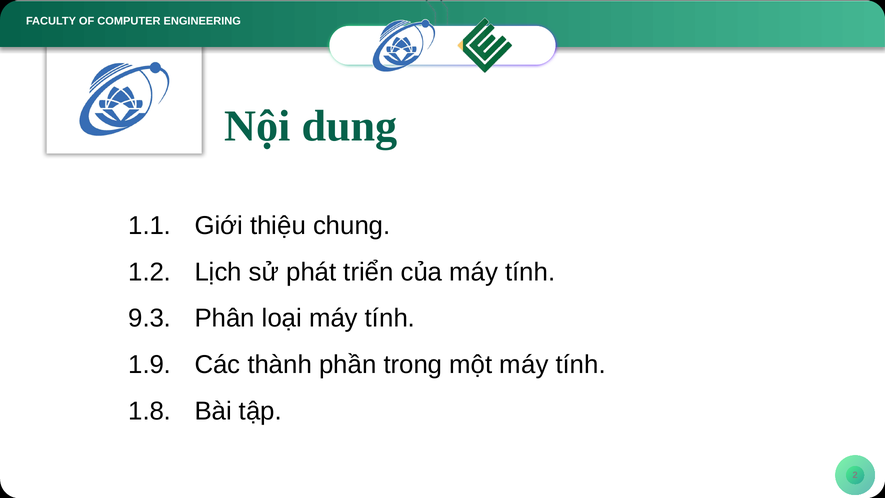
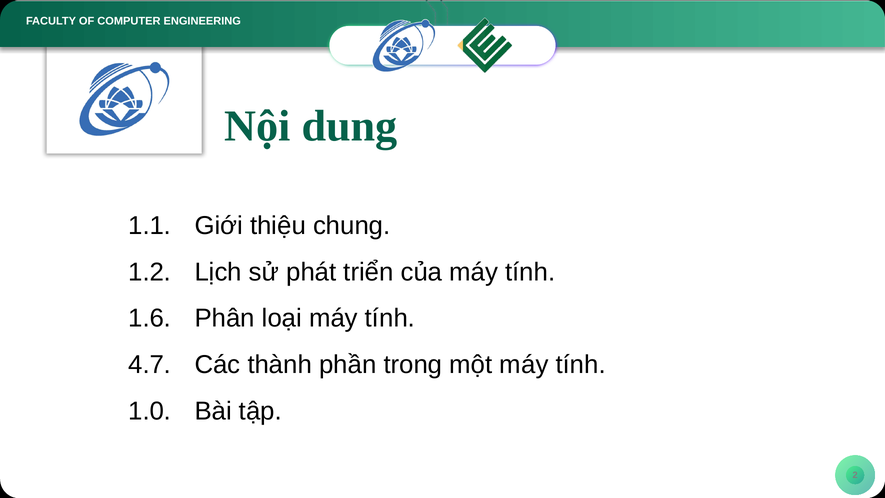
9.3: 9.3 -> 1.6
1.9: 1.9 -> 4.7
1.8: 1.8 -> 1.0
